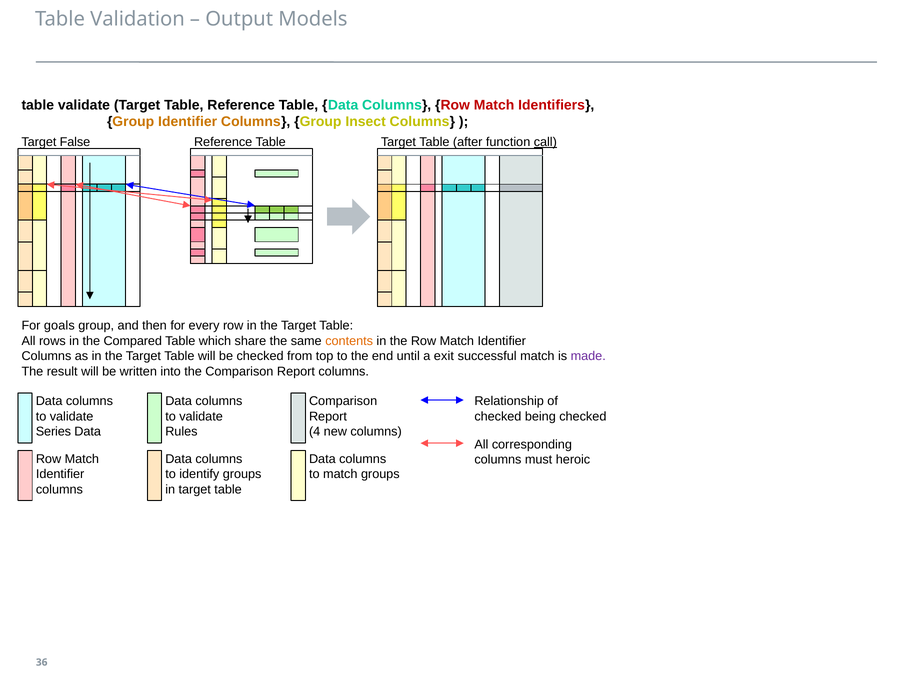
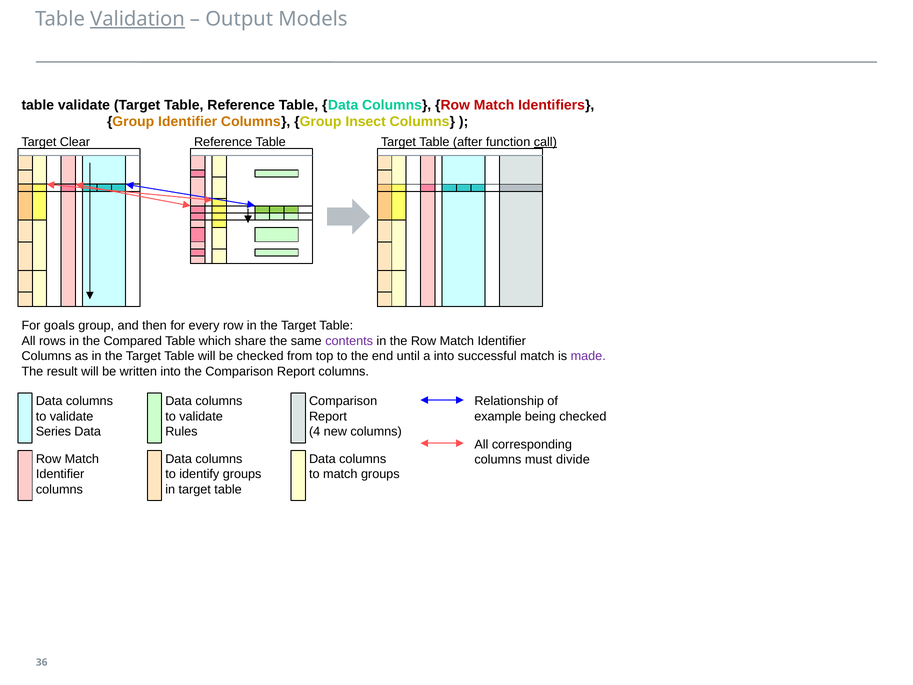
Validation underline: none -> present
False: False -> Clear
contents colour: orange -> purple
a exit: exit -> into
checked at (498, 416): checked -> example
heroic: heroic -> divide
